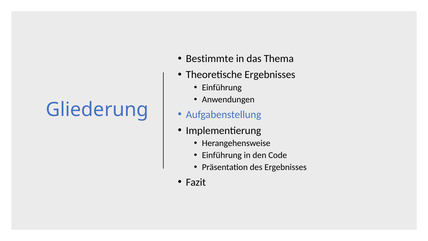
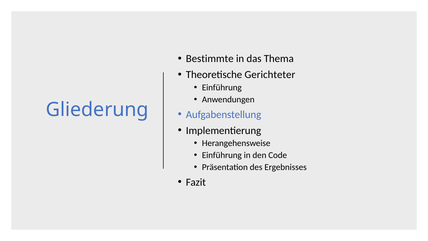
Theoretische Ergebnisses: Ergebnisses -> Gerichteter
